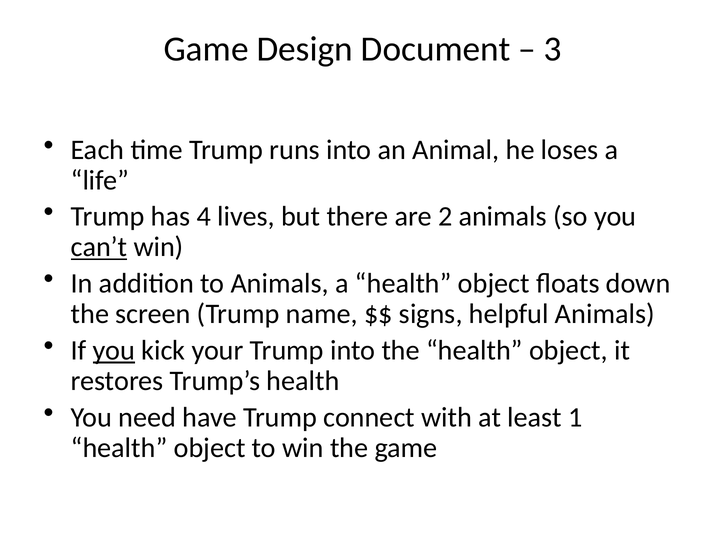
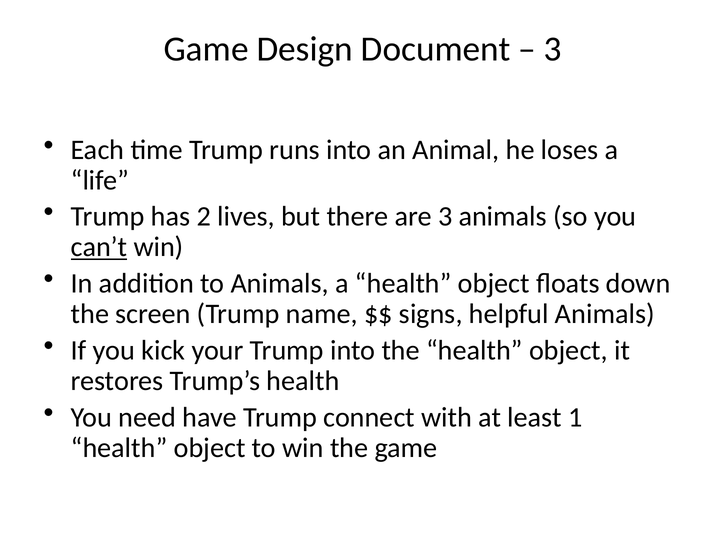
4: 4 -> 2
are 2: 2 -> 3
you at (114, 350) underline: present -> none
